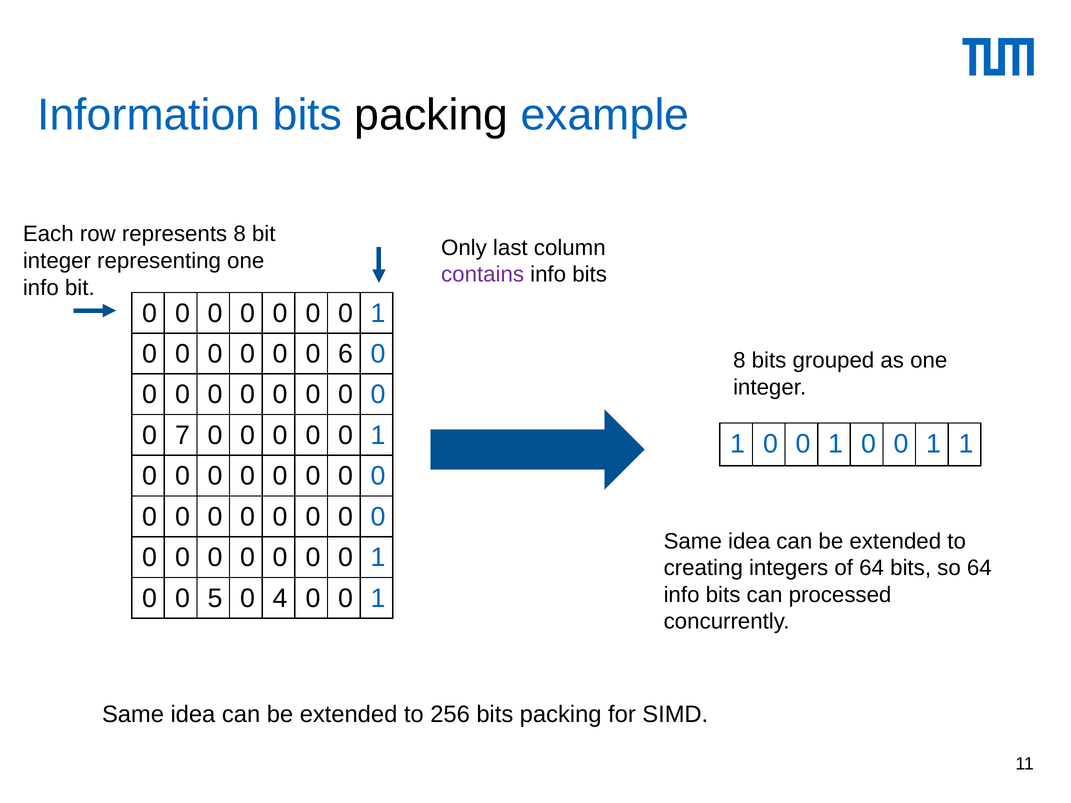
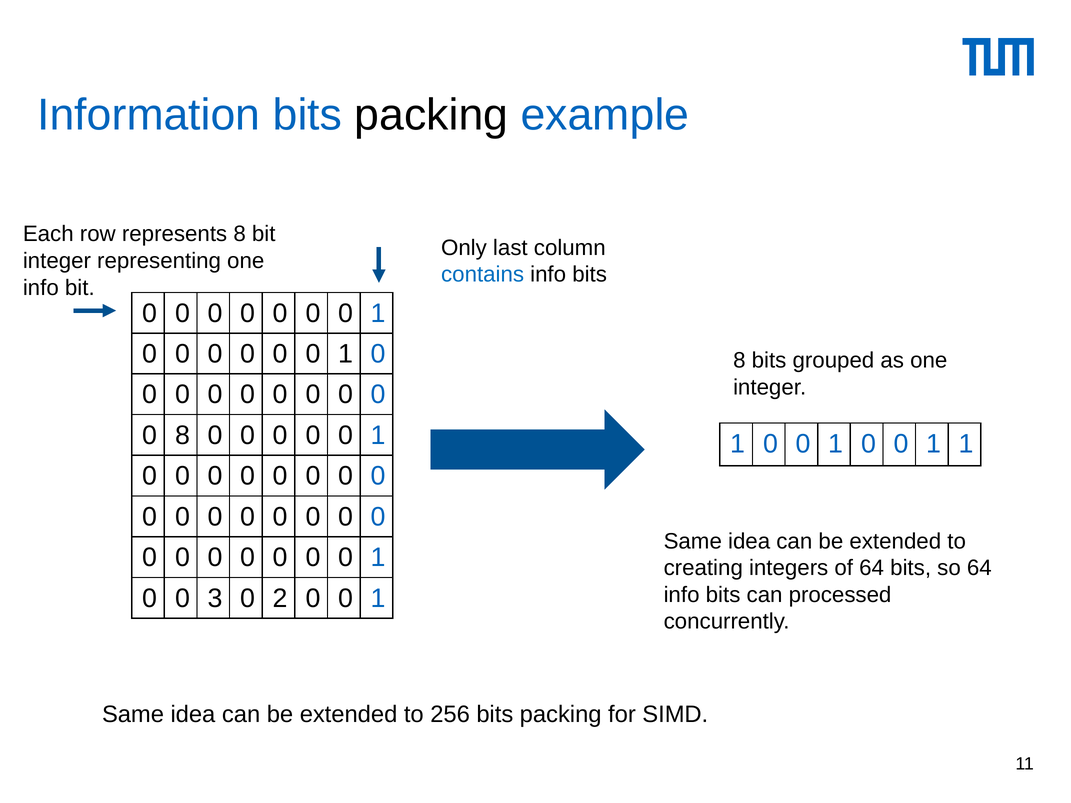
contains colour: purple -> blue
6 at (346, 354): 6 -> 1
0 7: 7 -> 8
5: 5 -> 3
4: 4 -> 2
